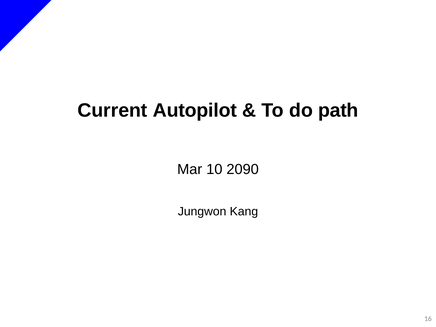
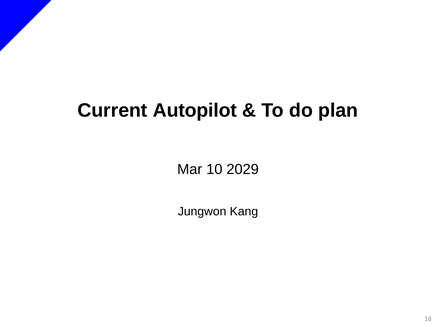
path: path -> plan
2090: 2090 -> 2029
